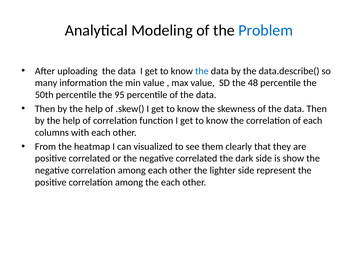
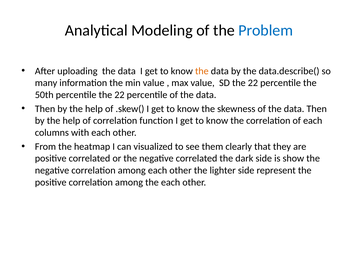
the at (202, 71) colour: blue -> orange
SD the 48: 48 -> 22
percentile the 95: 95 -> 22
